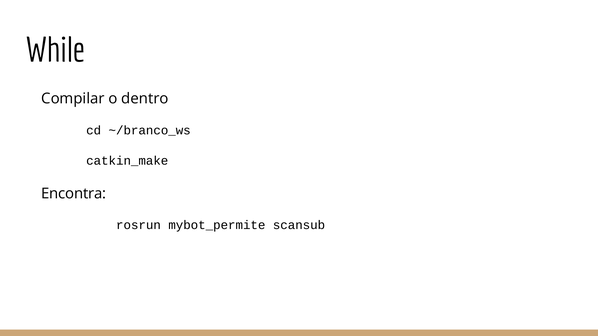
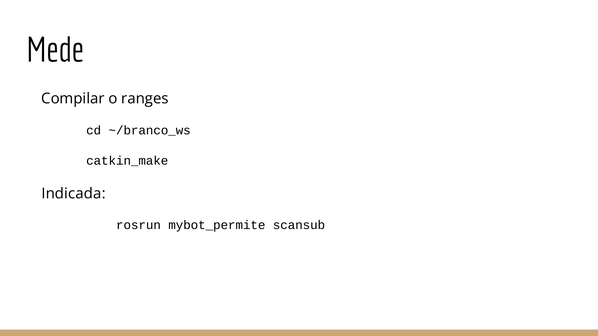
While: While -> Mede
dentro: dentro -> ranges
Encontra: Encontra -> Indicada
